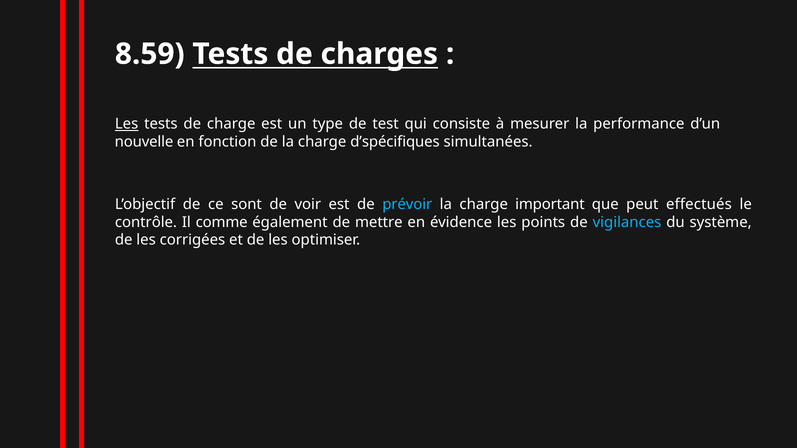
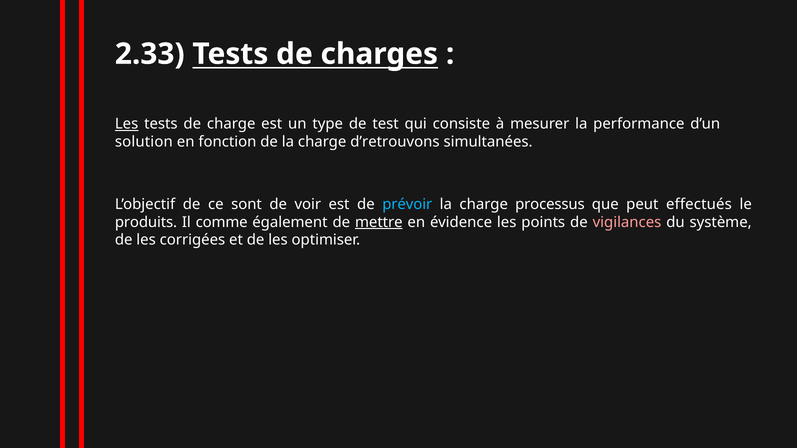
8.59: 8.59 -> 2.33
nouvelle: nouvelle -> solution
d’spécifiques: d’spécifiques -> d’retrouvons
important: important -> processus
contrôle: contrôle -> produits
mettre underline: none -> present
vigilances colour: light blue -> pink
